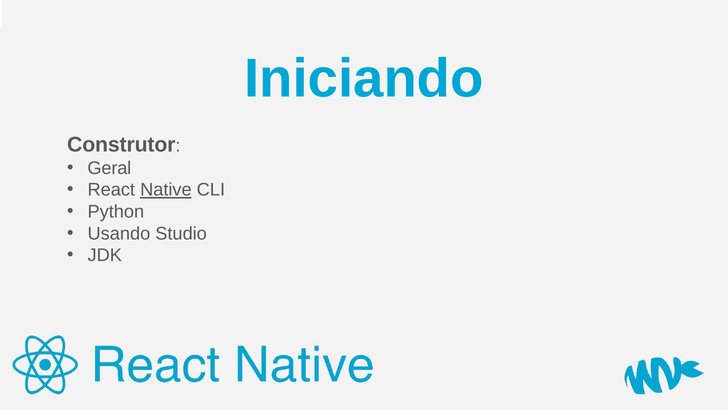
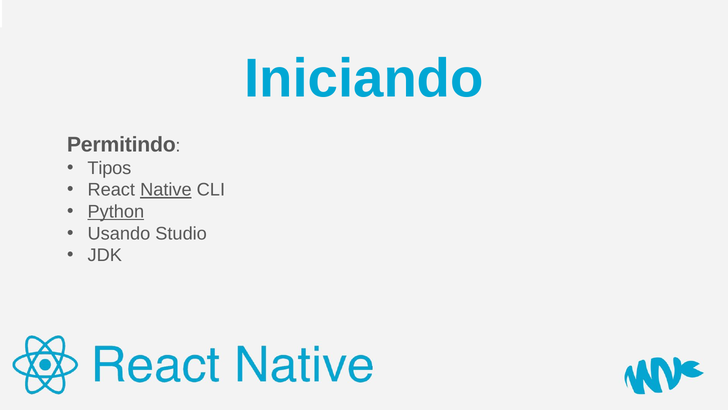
Construtor: Construtor -> Permitindo
Geral: Geral -> Tipos
Python underline: none -> present
